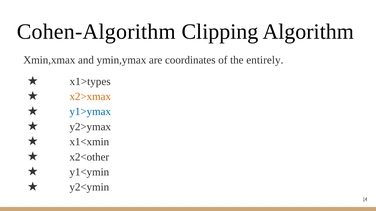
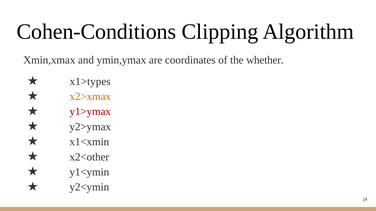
Cohen-Algorithm: Cohen-Algorithm -> Cohen-Conditions
entirely: entirely -> whether
y1>ymax colour: blue -> red
